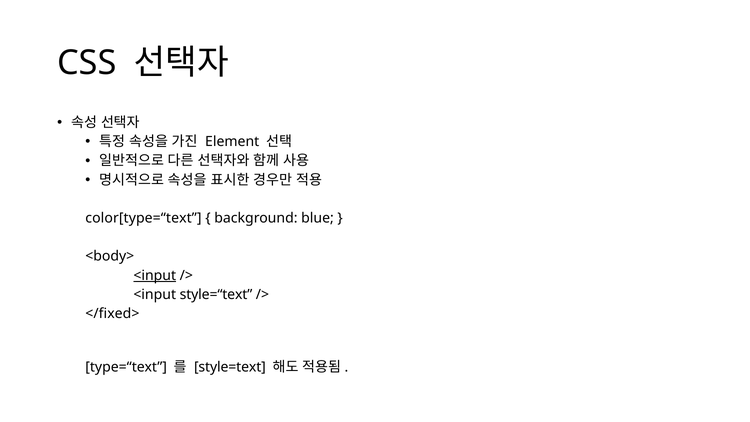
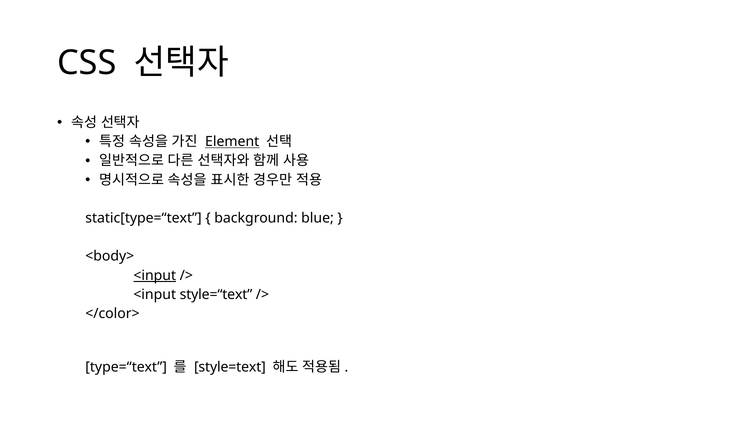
Element underline: none -> present
color[type=“text: color[type=“text -> static[type=“text
</fixed>: </fixed> -> </color>
